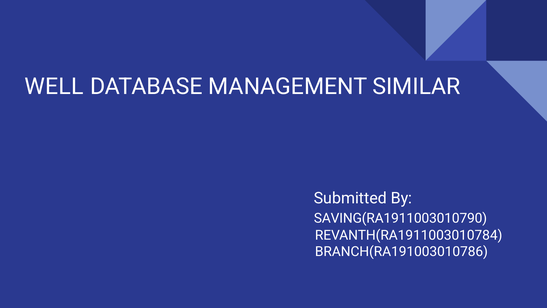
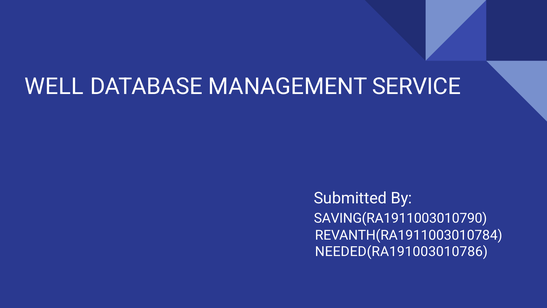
SIMILAR: SIMILAR -> SERVICE
BRANCH(RA191003010786: BRANCH(RA191003010786 -> NEEDED(RA191003010786
